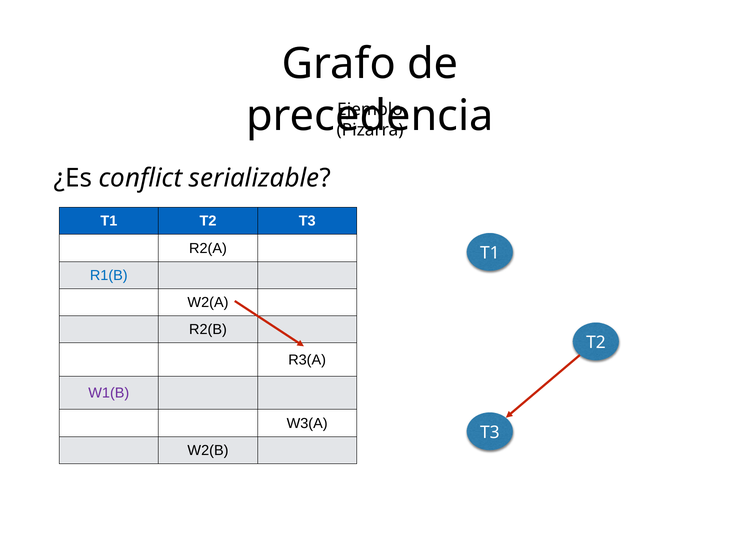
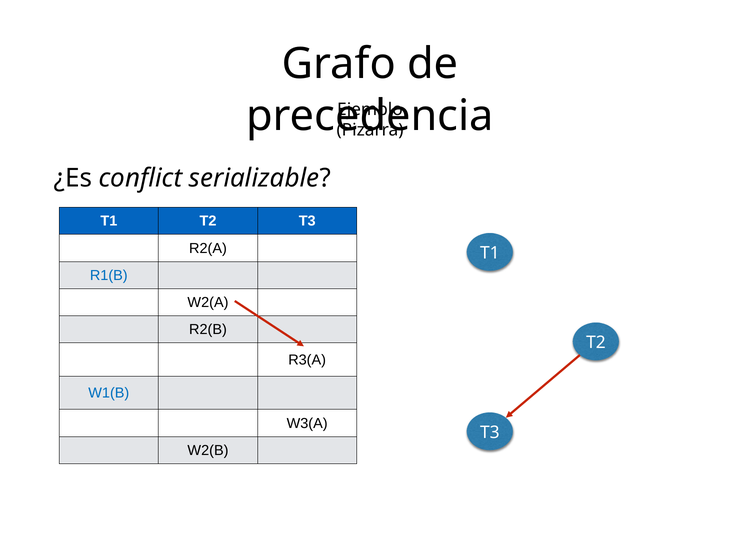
W1(B colour: purple -> blue
